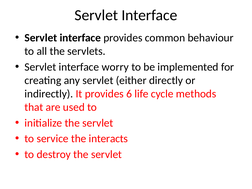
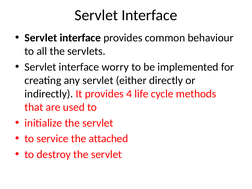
6: 6 -> 4
interacts: interacts -> attached
